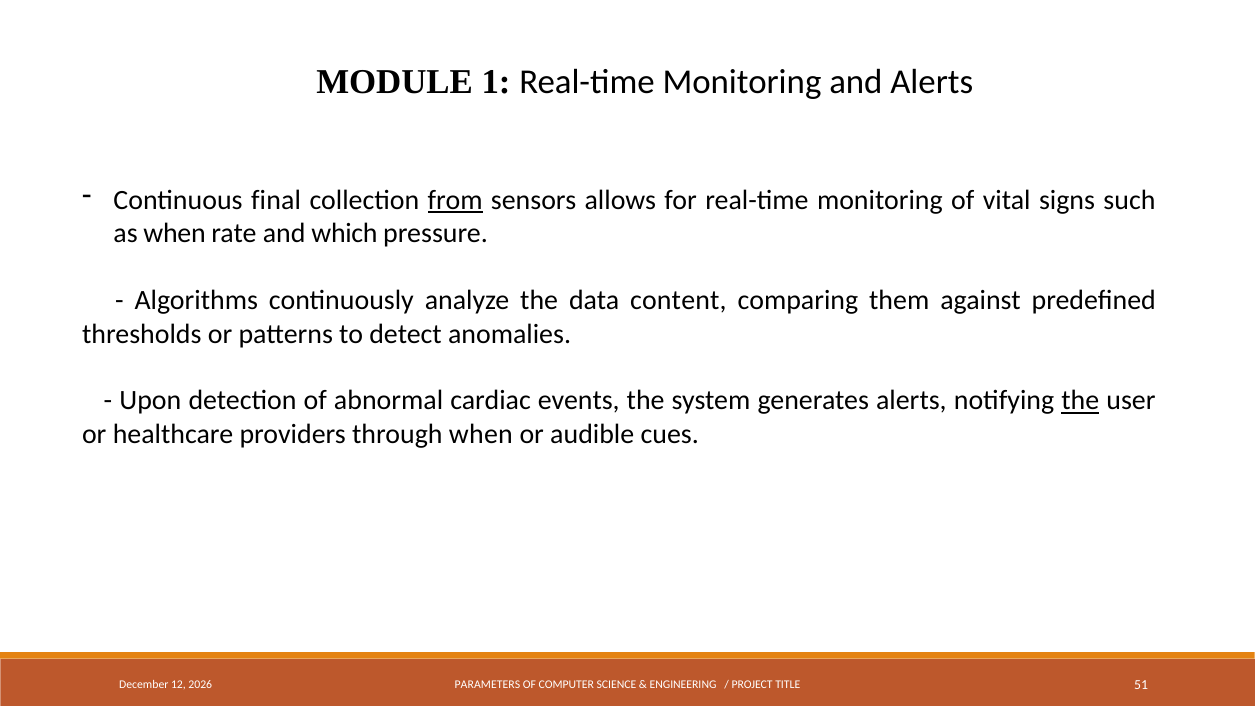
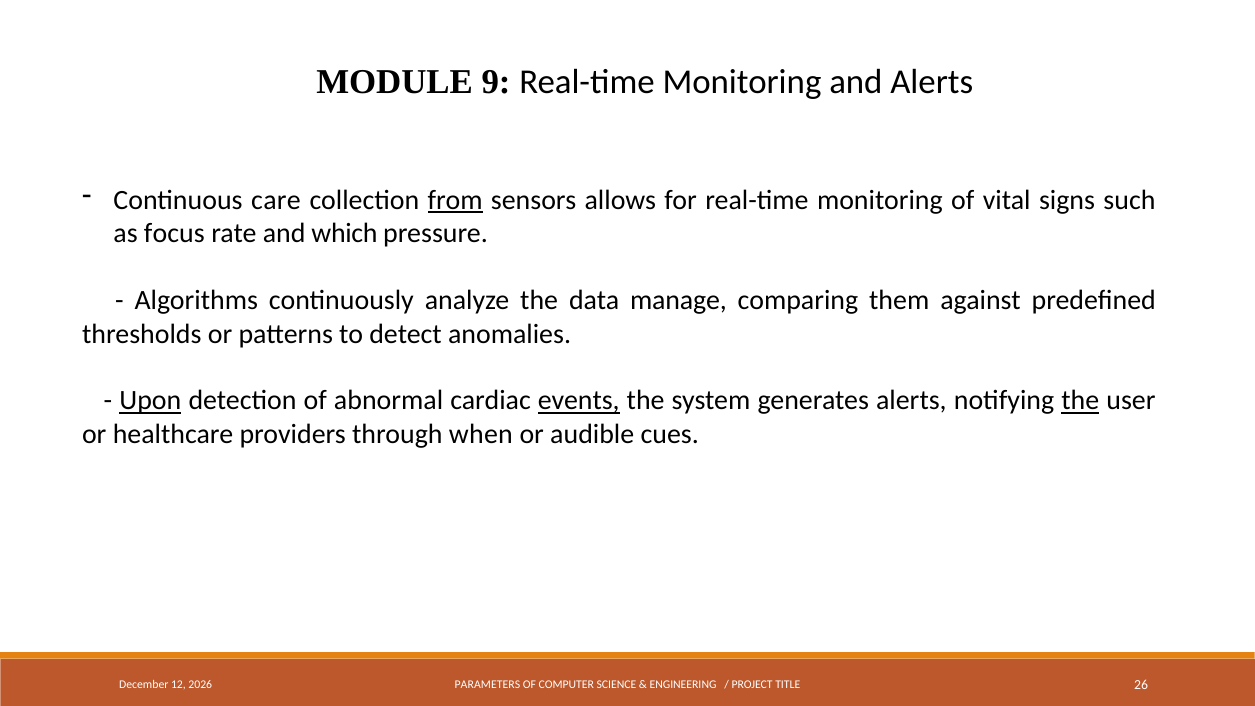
1: 1 -> 9
final: final -> care
as when: when -> focus
content: content -> manage
Upon underline: none -> present
events underline: none -> present
51: 51 -> 26
